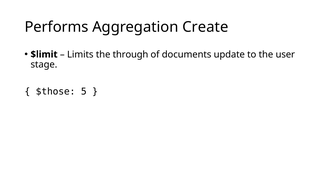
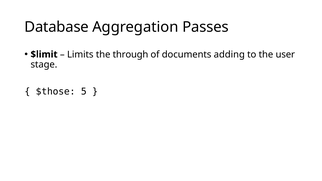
Performs: Performs -> Database
Create: Create -> Passes
update: update -> adding
